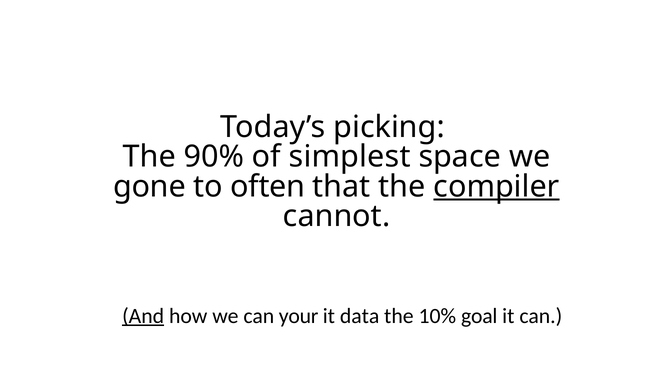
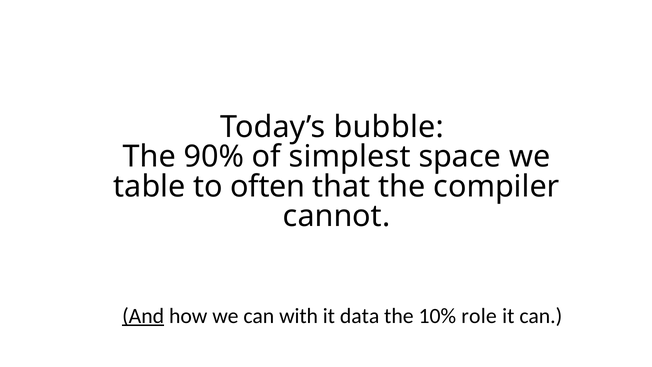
picking: picking -> bubble
gone: gone -> table
compiler underline: present -> none
your: your -> with
goal: goal -> role
